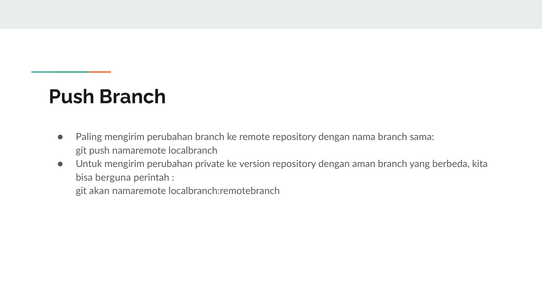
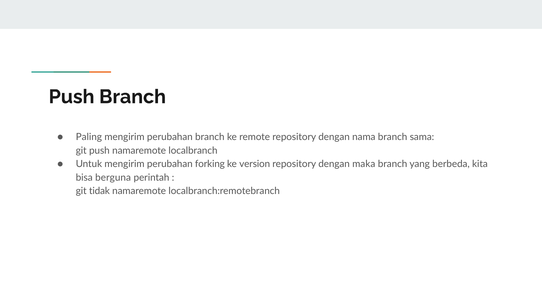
private: private -> forking
aman: aman -> maka
akan: akan -> tidak
